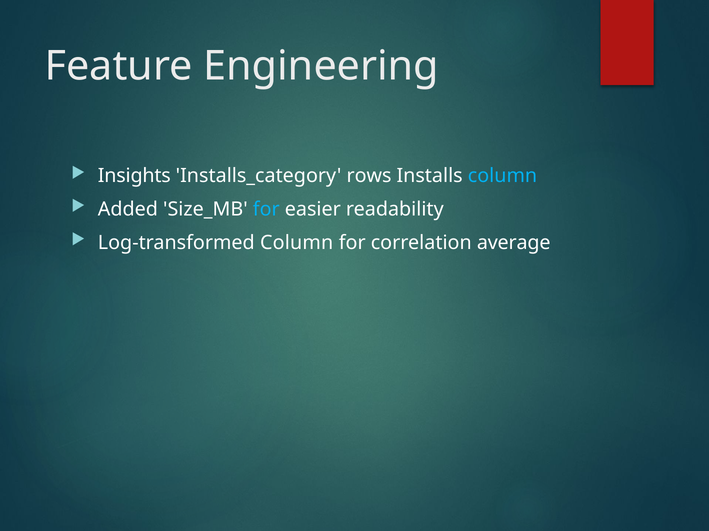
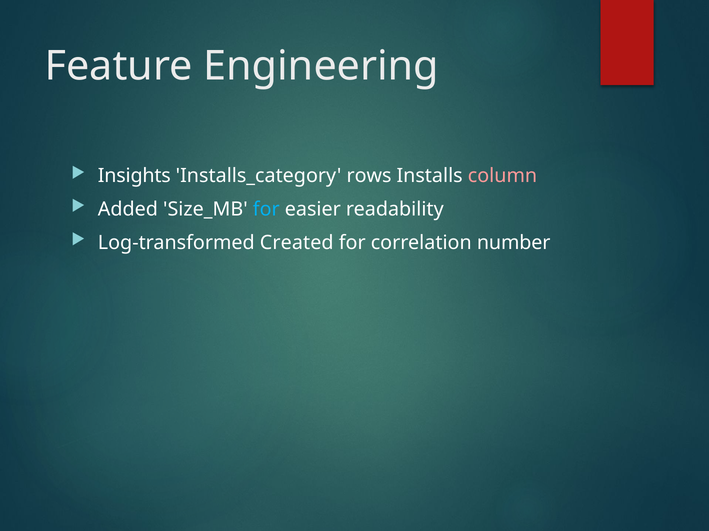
column at (502, 176) colour: light blue -> pink
Log-transformed Column: Column -> Created
average: average -> number
